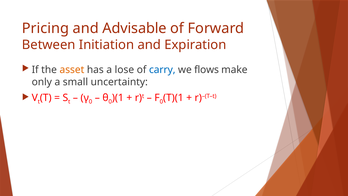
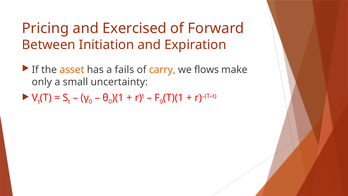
Advisable: Advisable -> Exercised
lose: lose -> fails
carry colour: blue -> orange
